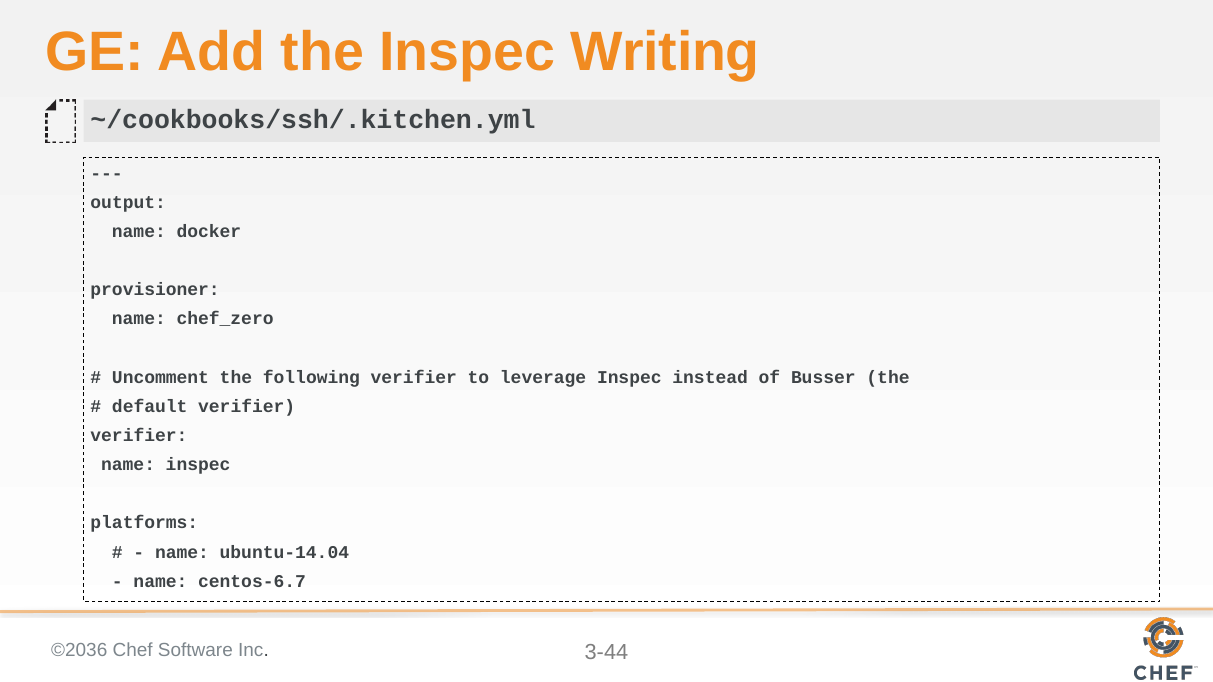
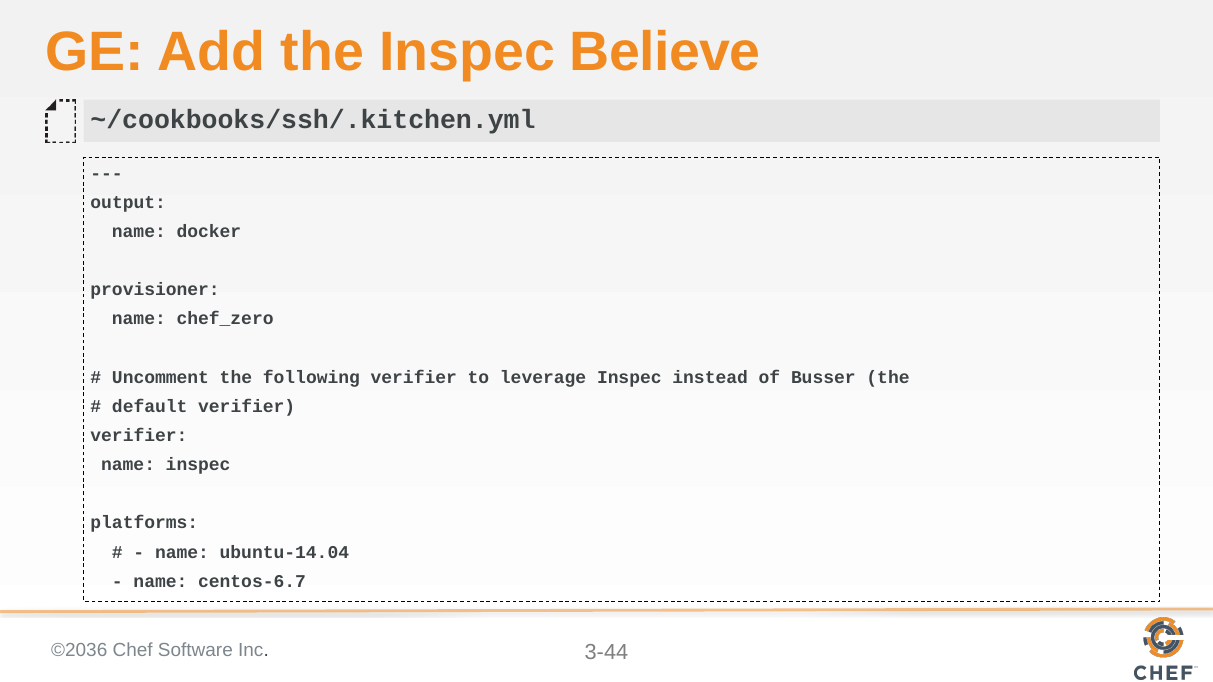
Writing: Writing -> Believe
